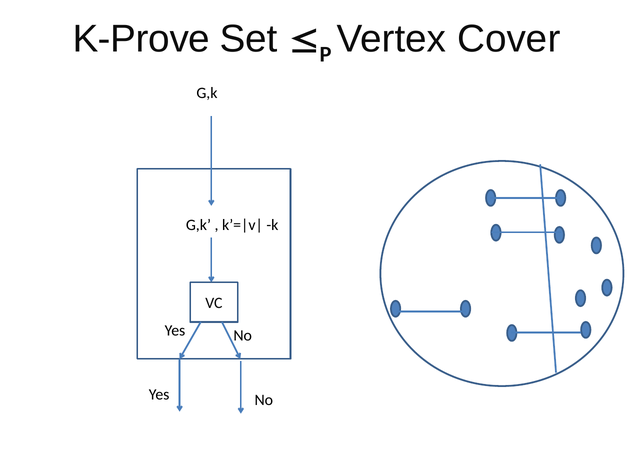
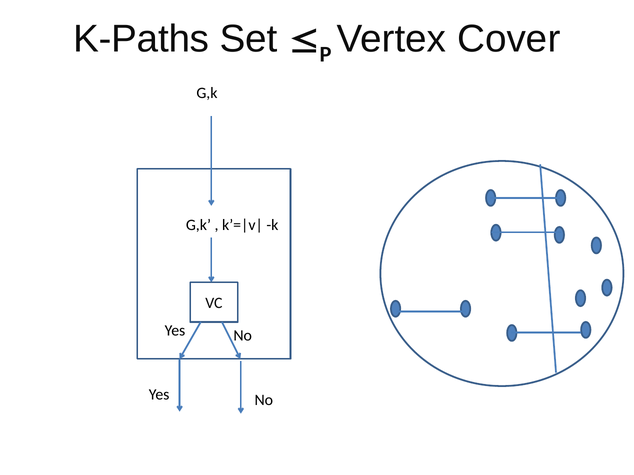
K-Prove: K-Prove -> K-Paths
